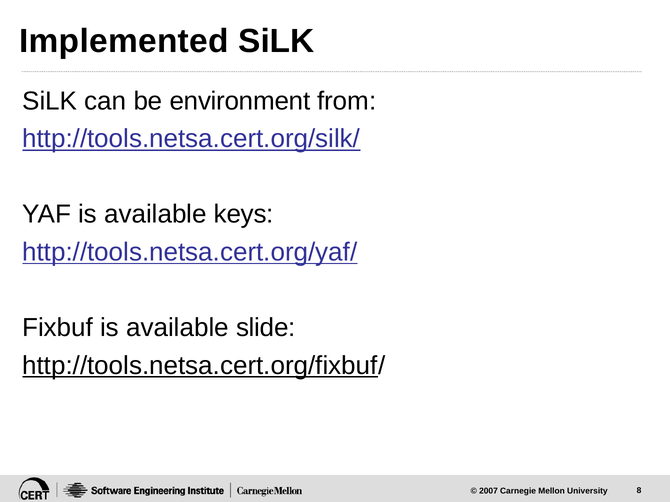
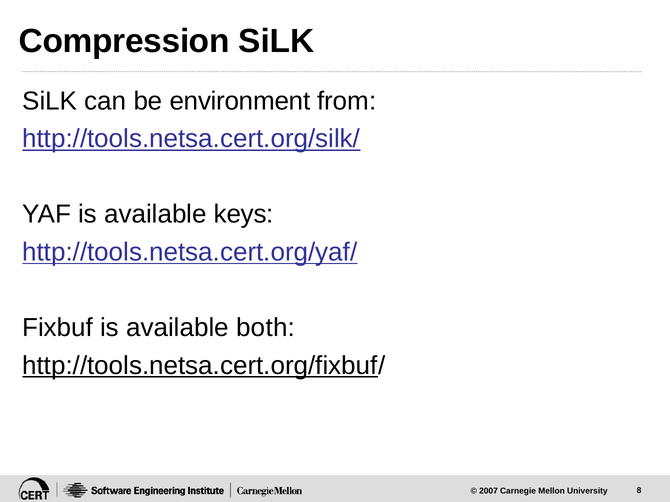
Implemented: Implemented -> Compression
slide: slide -> both
